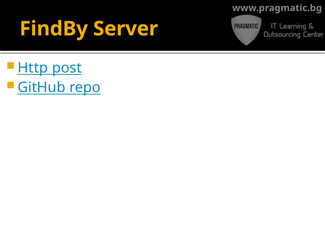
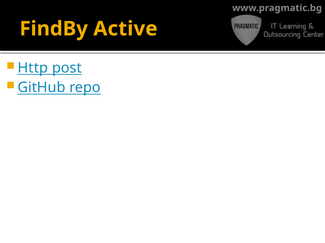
Server: Server -> Active
